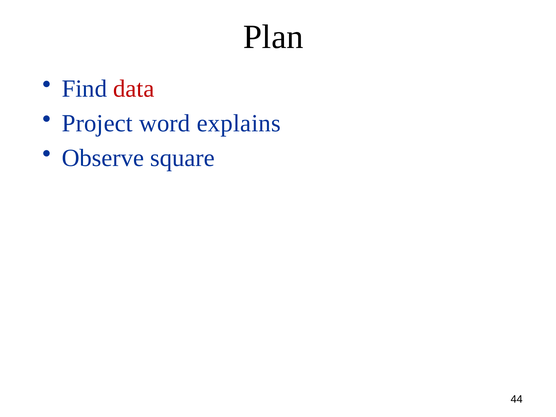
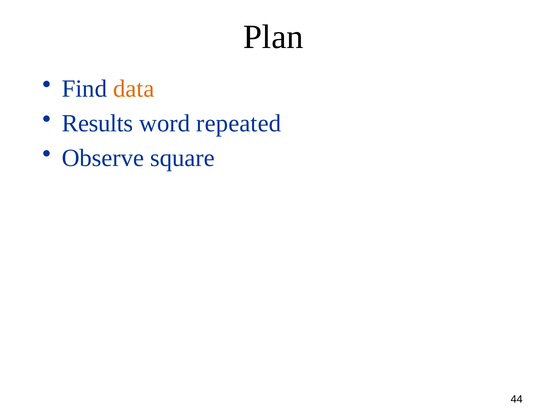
data colour: red -> orange
Project: Project -> Results
explains: explains -> repeated
